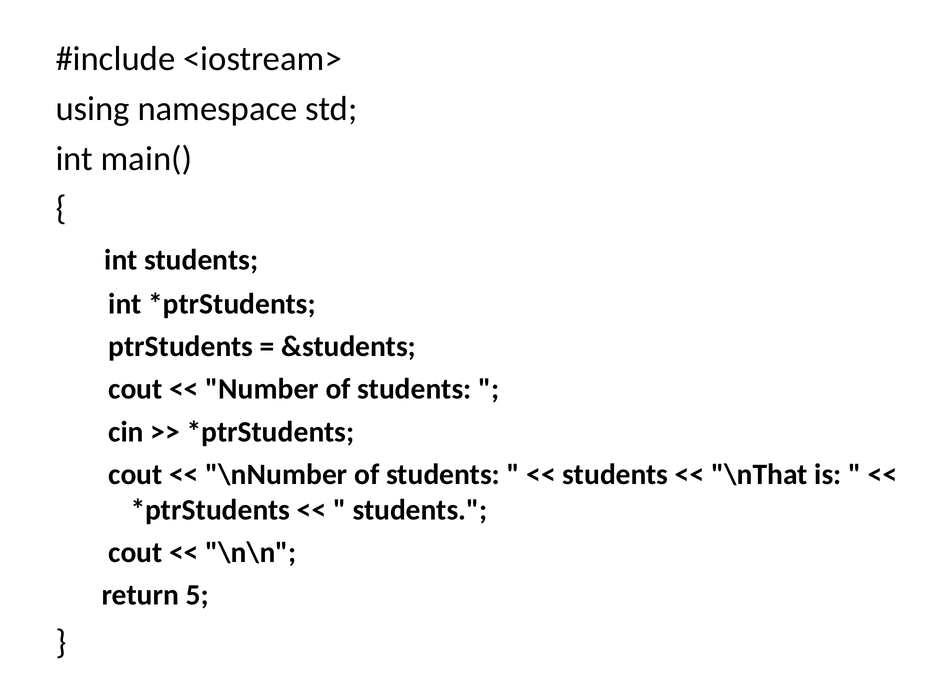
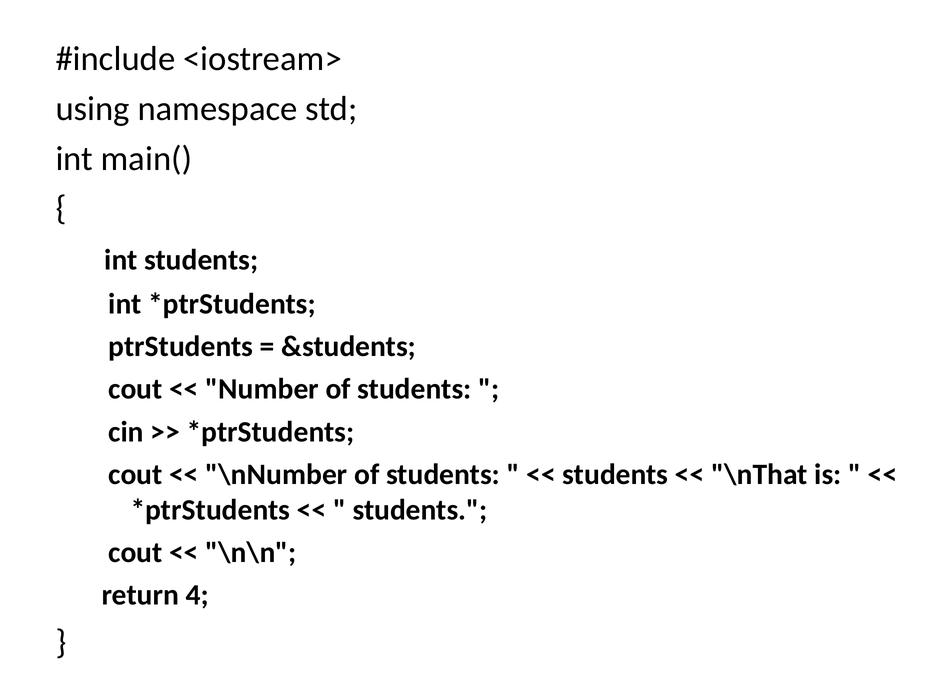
5: 5 -> 4
